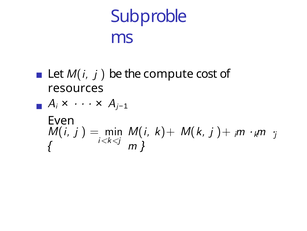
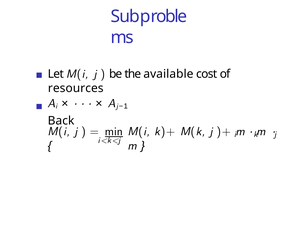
compute: compute -> available
Even: Even -> Back
min underline: none -> present
